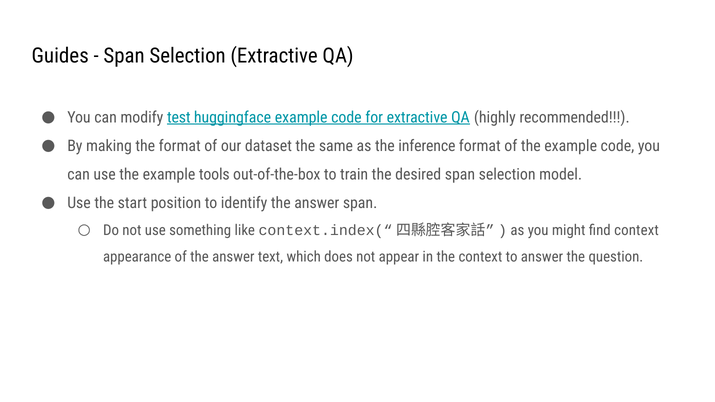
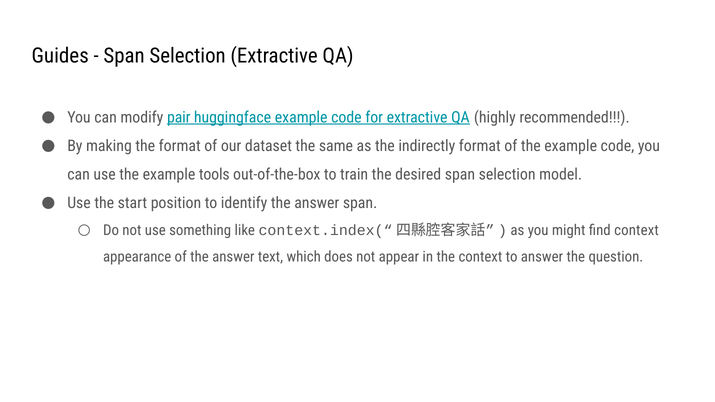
test: test -> pair
inference: inference -> indirectly
